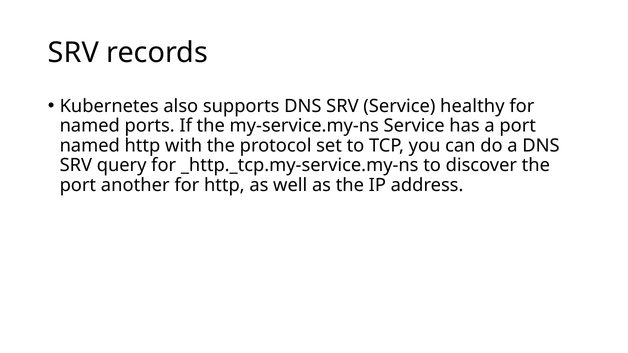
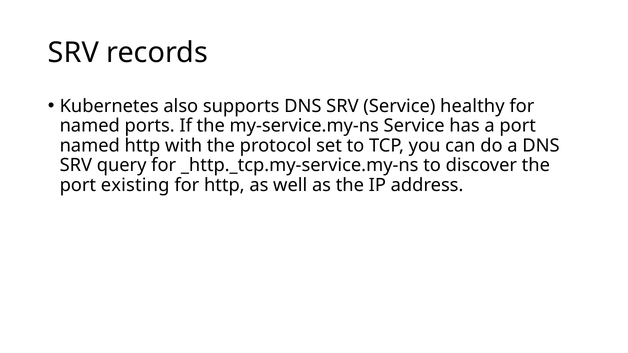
another: another -> existing
